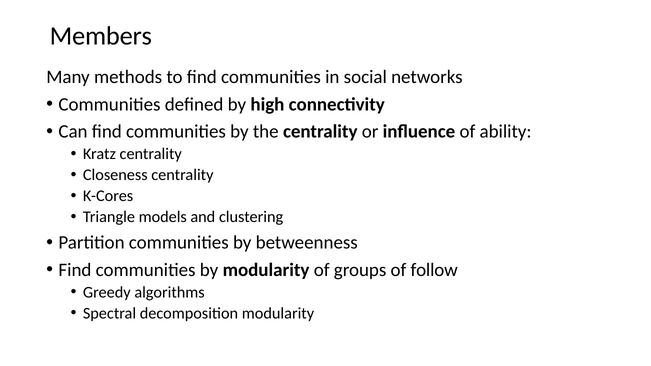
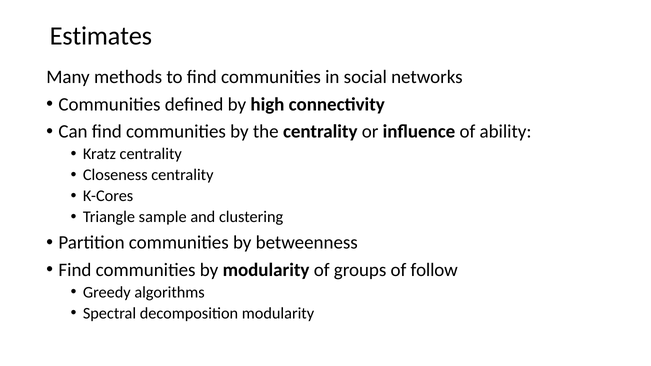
Members: Members -> Estimates
models: models -> sample
